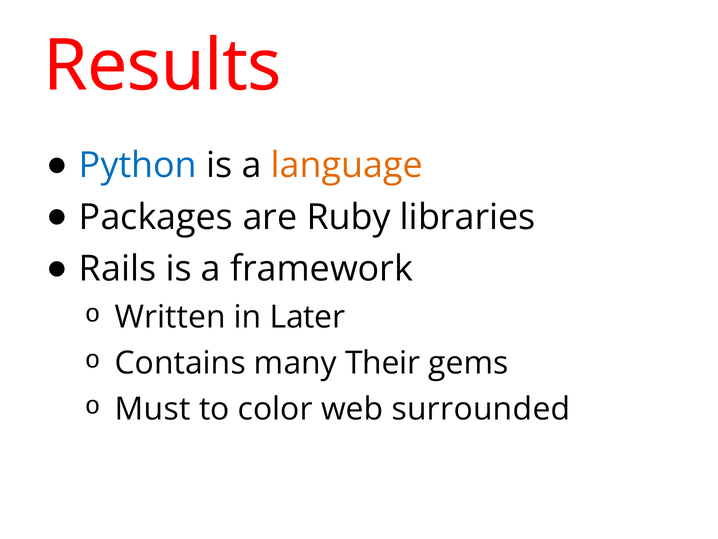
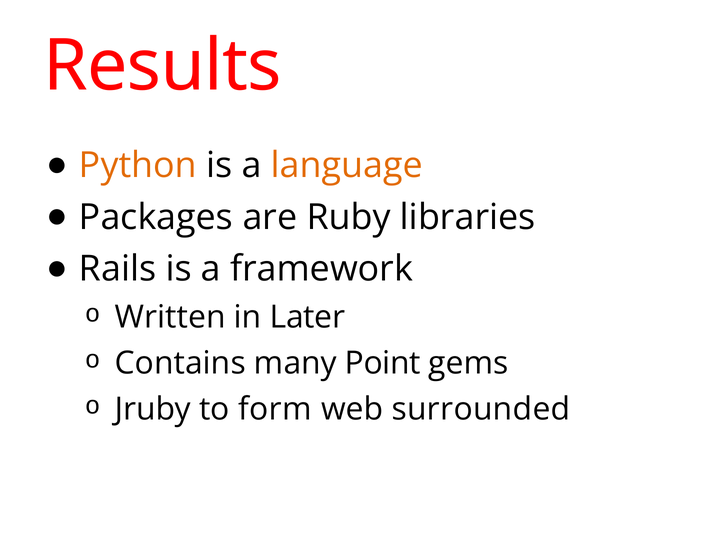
Python colour: blue -> orange
Their: Their -> Point
Must: Must -> Jruby
color: color -> form
